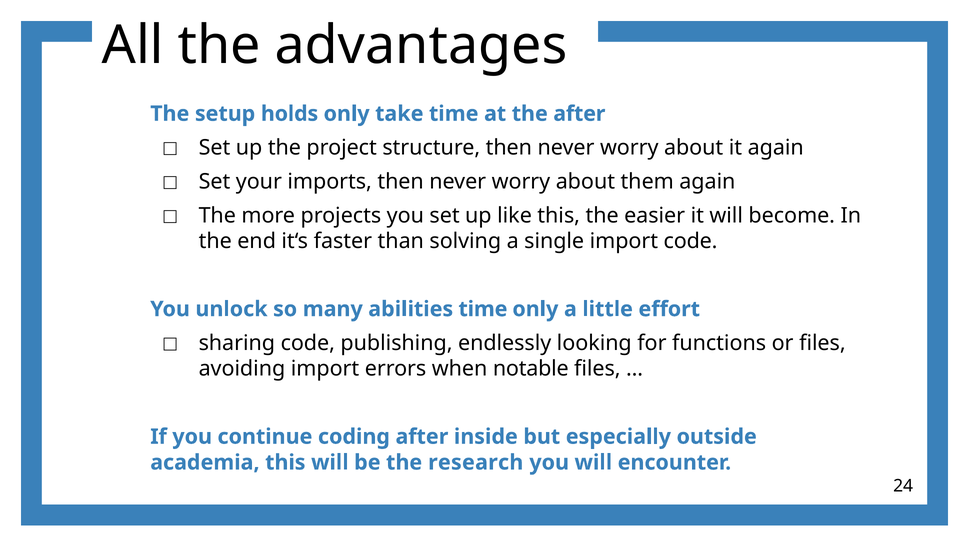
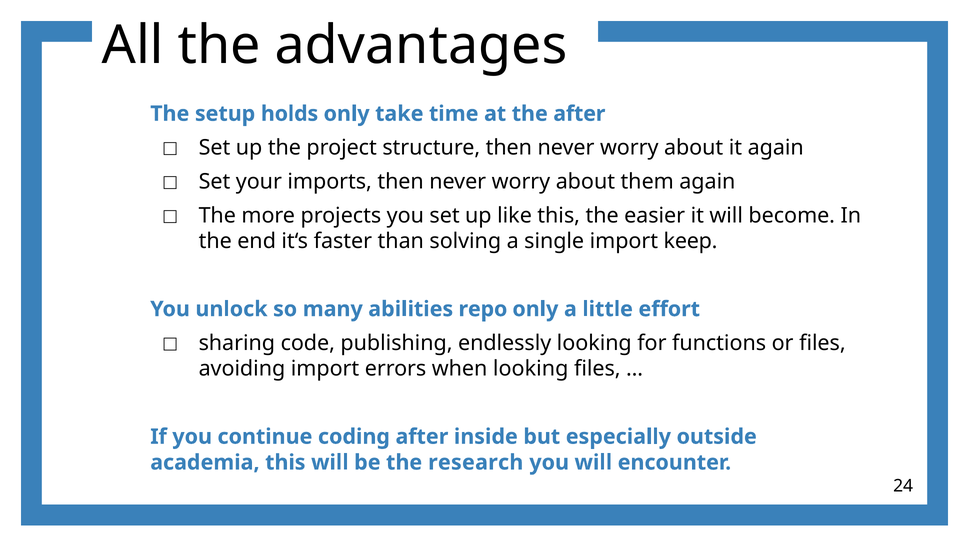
import code: code -> keep
abilities time: time -> repo
when notable: notable -> looking
